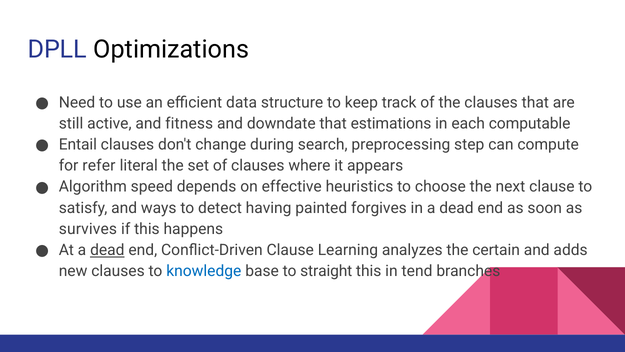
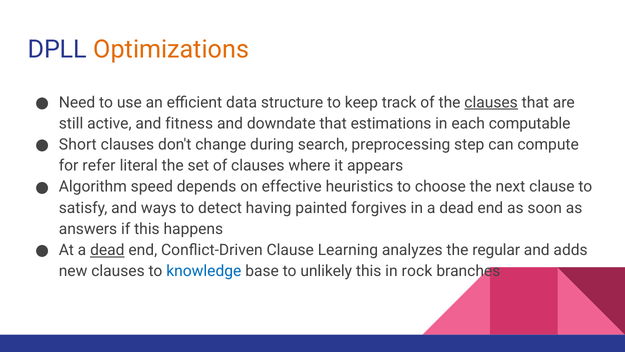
Optimizations colour: black -> orange
clauses at (491, 102) underline: none -> present
Entail: Entail -> Short
survives: survives -> answers
certain: certain -> regular
straight: straight -> unlikely
tend: tend -> rock
